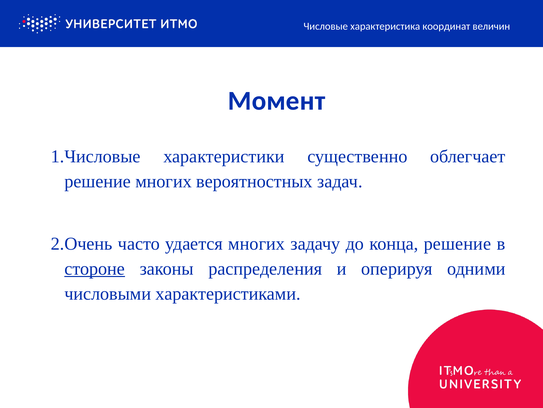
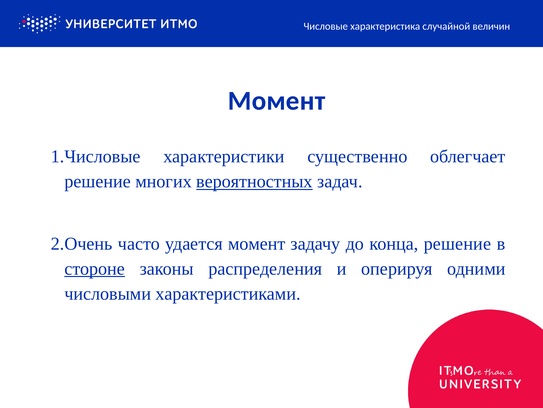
координат: координат -> случайной
вероятностных underline: none -> present
удается многих: многих -> момент
